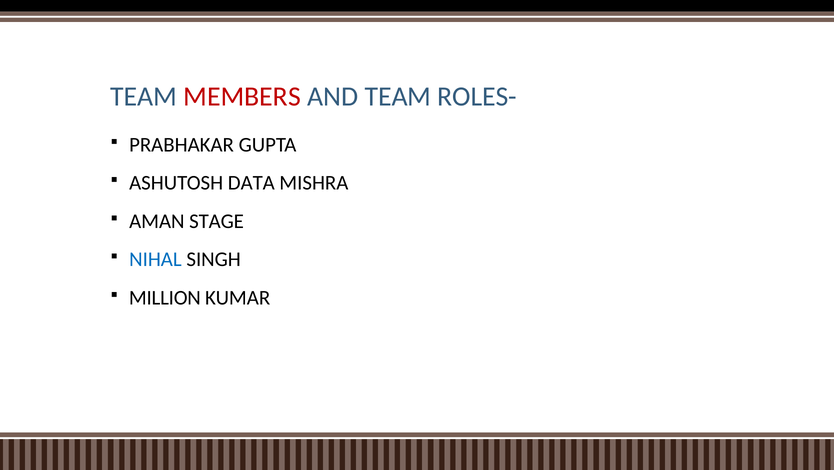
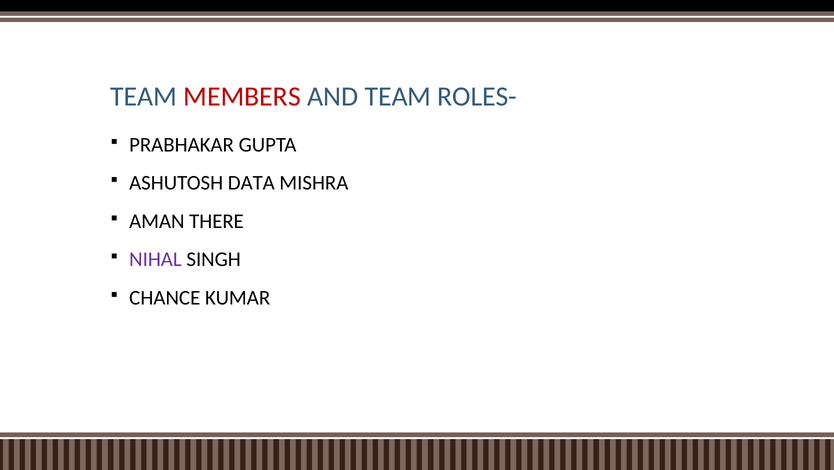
STAGE: STAGE -> THERE
NIHAL colour: blue -> purple
MILLION: MILLION -> CHANCE
